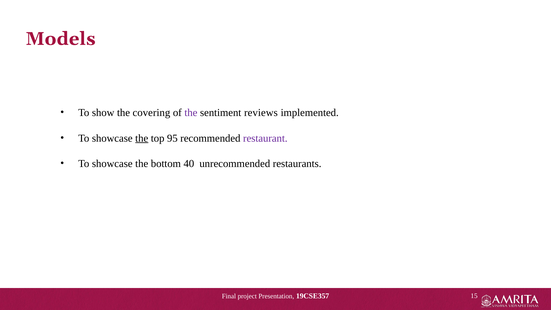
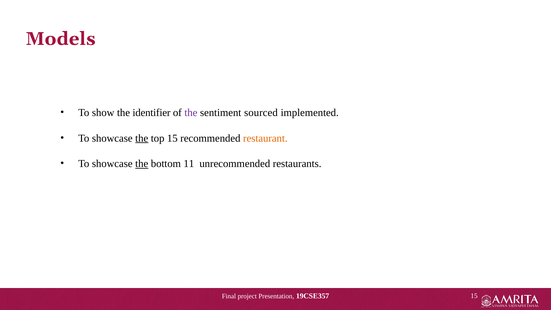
covering: covering -> identifier
reviews: reviews -> sourced
top 95: 95 -> 15
restaurant colour: purple -> orange
the at (142, 164) underline: none -> present
40: 40 -> 11
